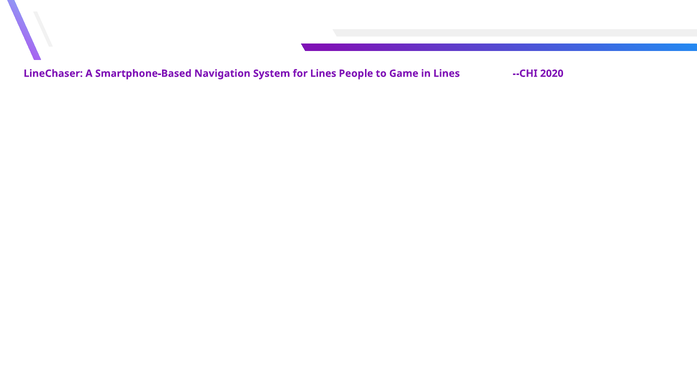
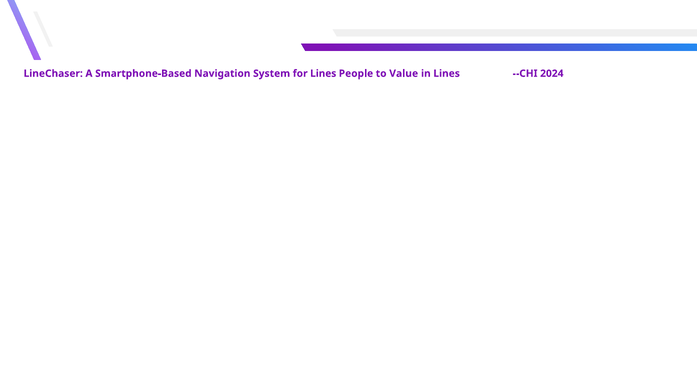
Game: Game -> Value
2020: 2020 -> 2024
